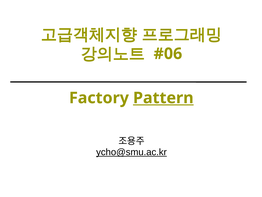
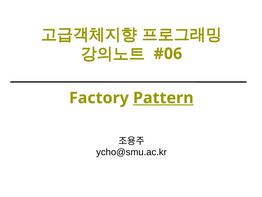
ycho@smu.ac.kr underline: present -> none
